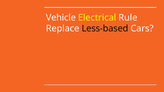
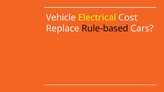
Rule: Rule -> Cost
Less-based: Less-based -> Rule-based
